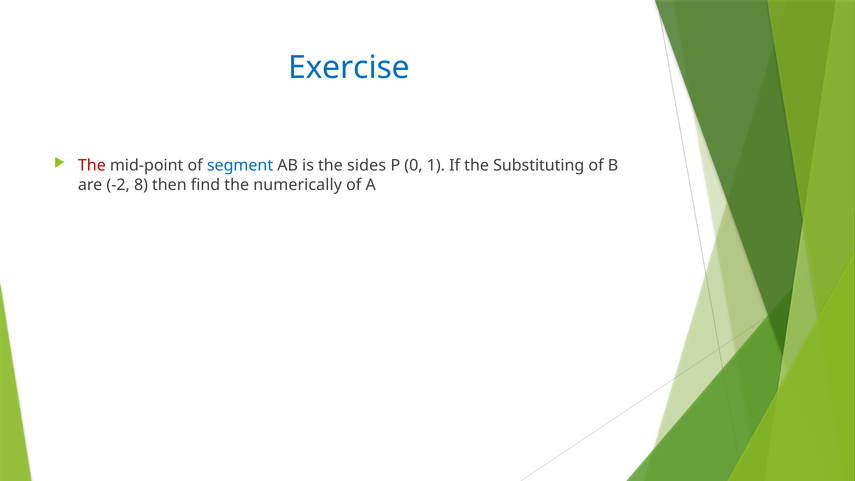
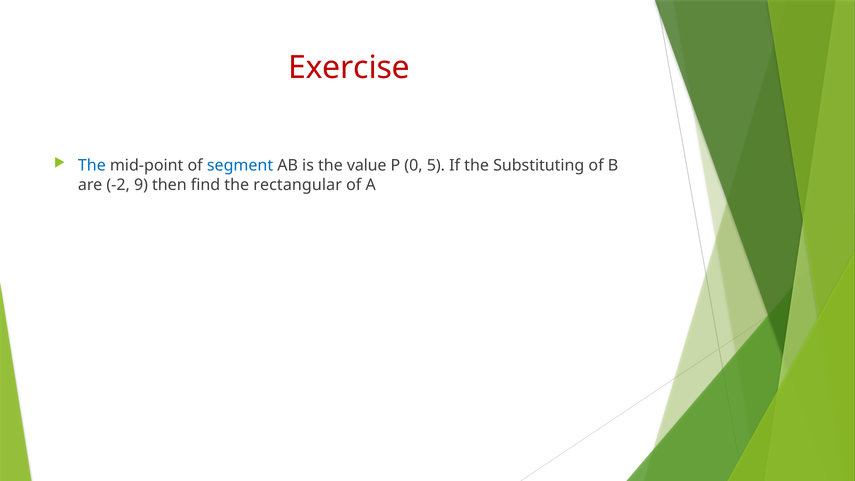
Exercise colour: blue -> red
The at (92, 165) colour: red -> blue
sides: sides -> value
1: 1 -> 5
8: 8 -> 9
numerically: numerically -> rectangular
